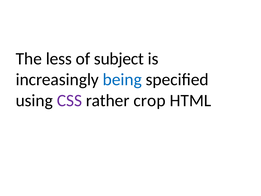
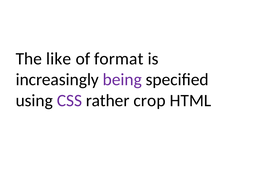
less: less -> like
subject: subject -> format
being colour: blue -> purple
